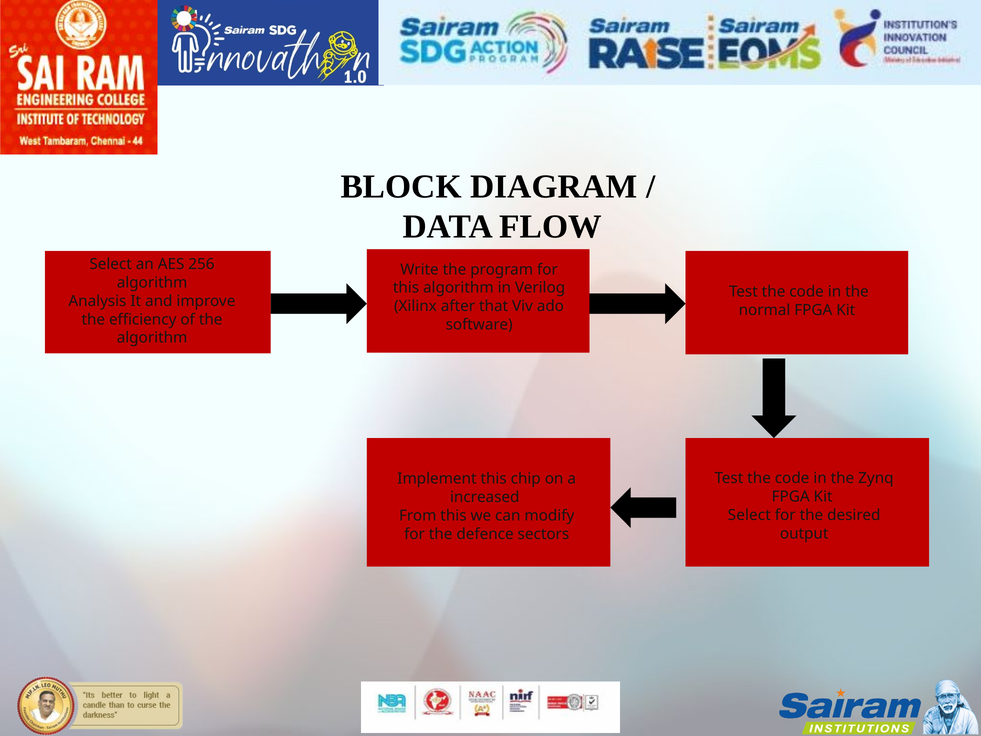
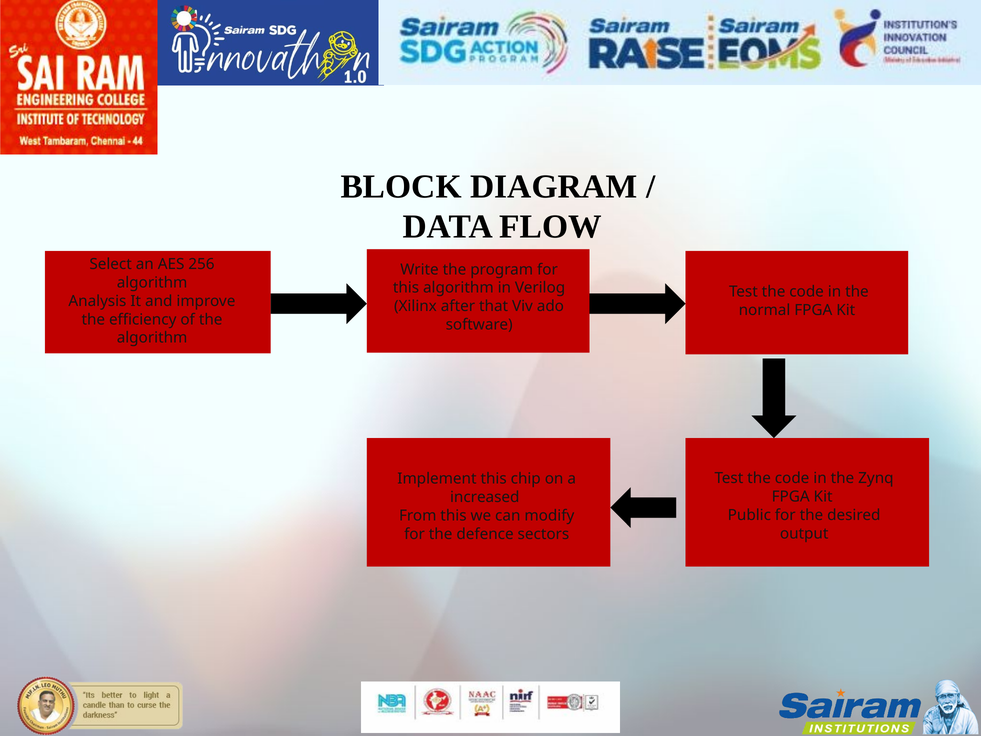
Select at (749, 515): Select -> Public
